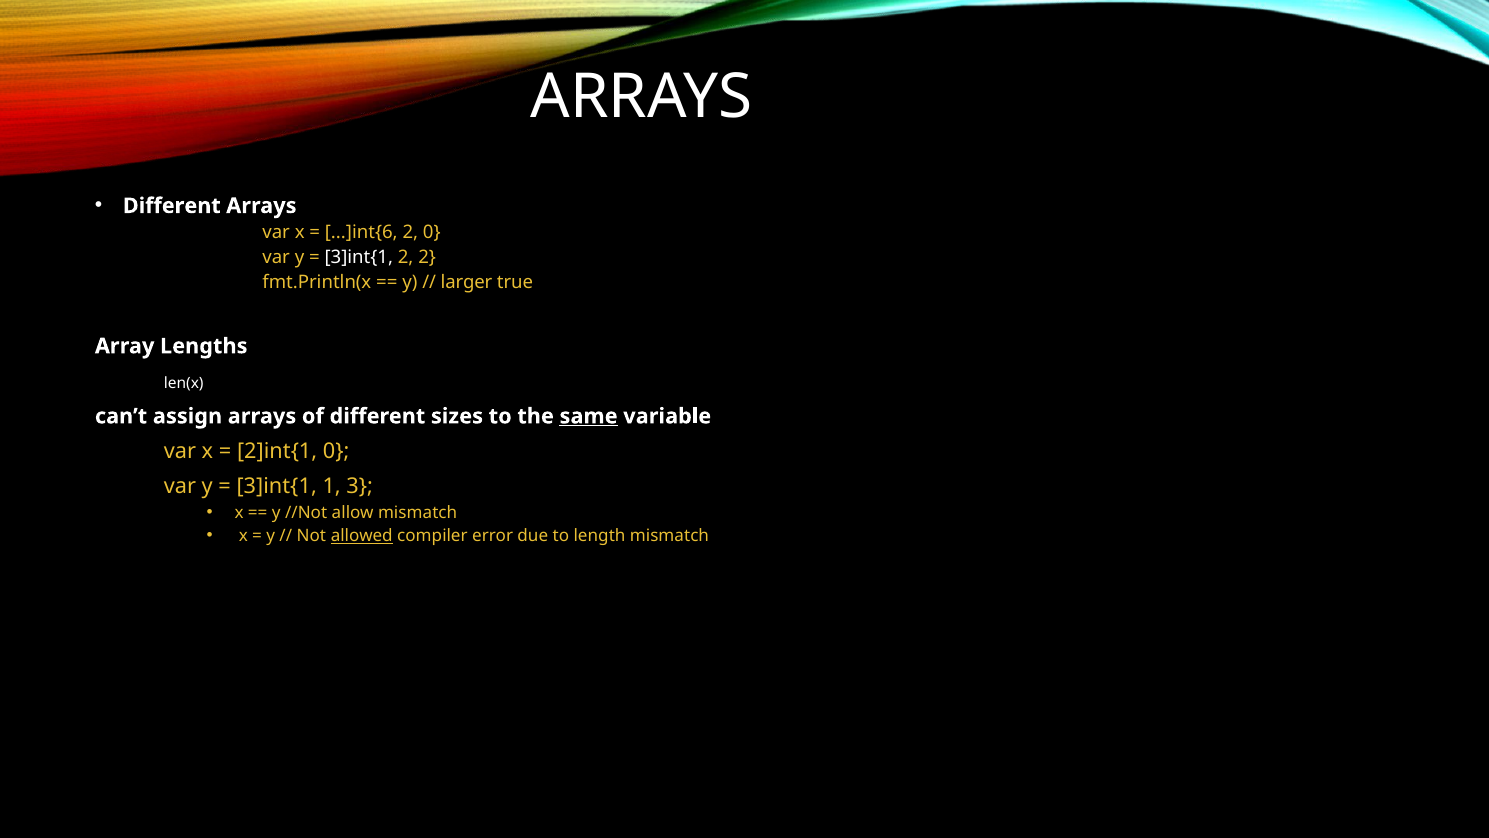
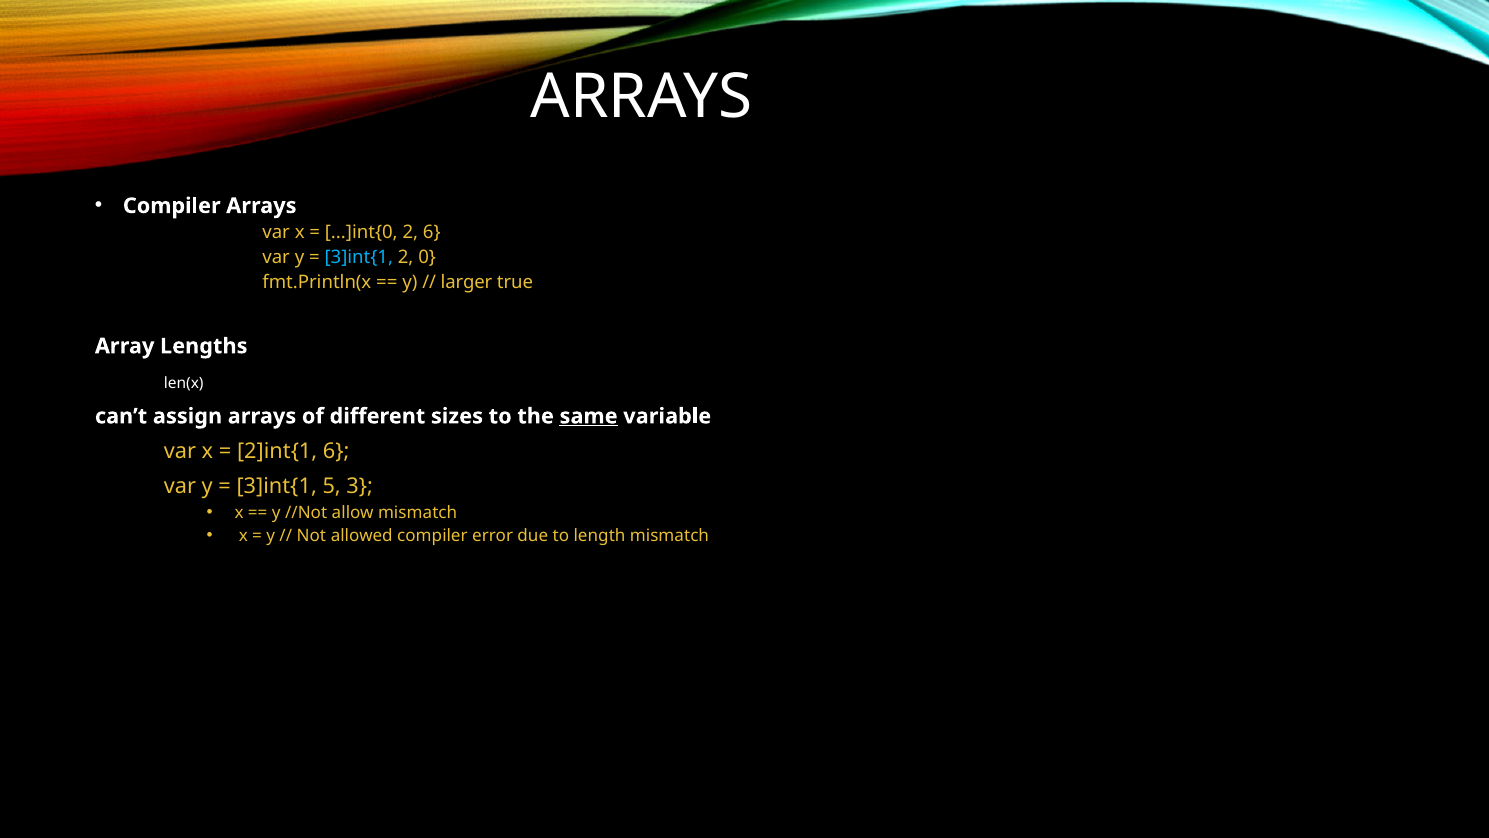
Different at (172, 206): Different -> Compiler
...]int{6: ...]int{6 -> ...]int{0
2 0: 0 -> 6
3]int{1 at (359, 257) colour: white -> light blue
2 2: 2 -> 0
2]int{1 0: 0 -> 6
1: 1 -> 5
allowed underline: present -> none
